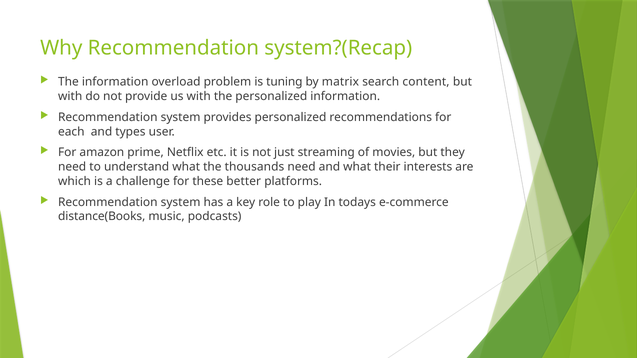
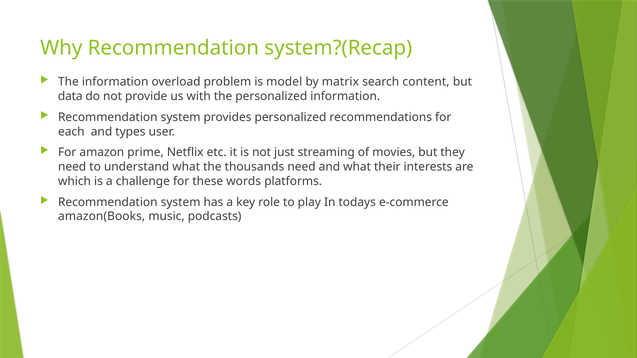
tuning: tuning -> model
with at (70, 96): with -> data
better: better -> words
distance(Books: distance(Books -> amazon(Books
